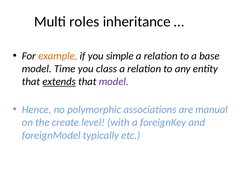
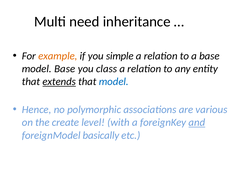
roles: roles -> need
model Time: Time -> Base
model at (114, 82) colour: purple -> blue
manual: manual -> various
and underline: none -> present
typically: typically -> basically
